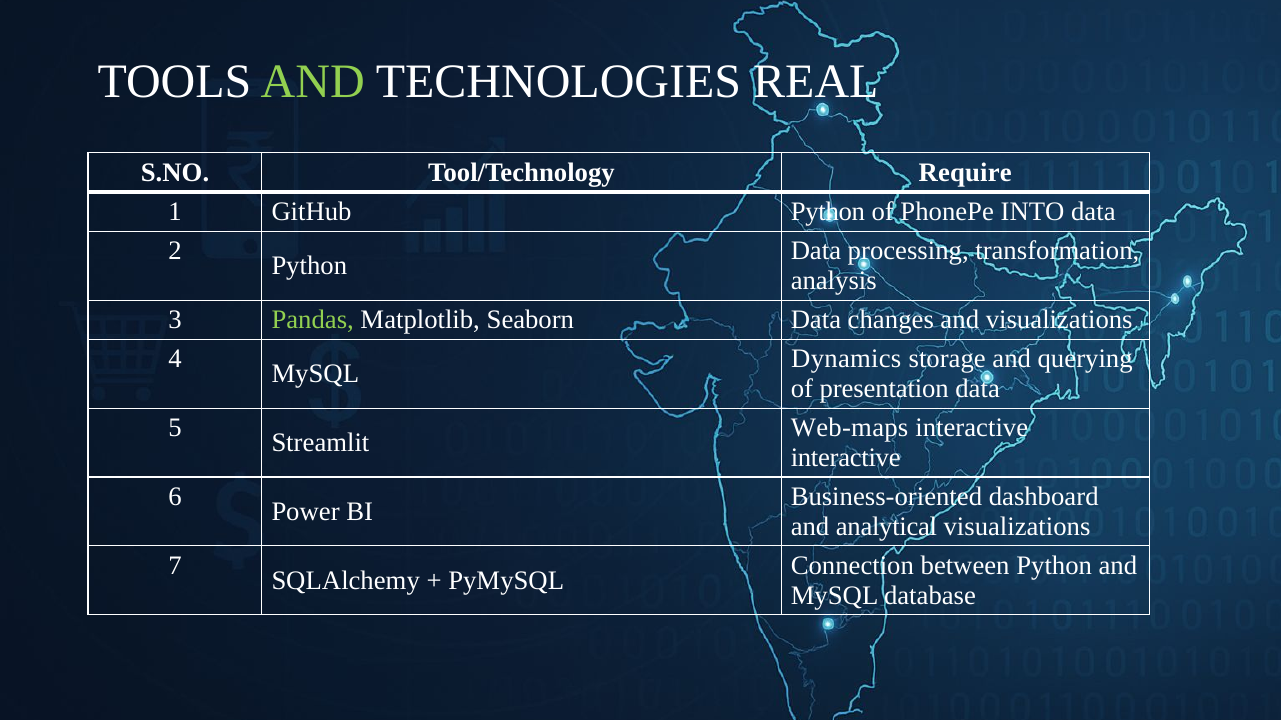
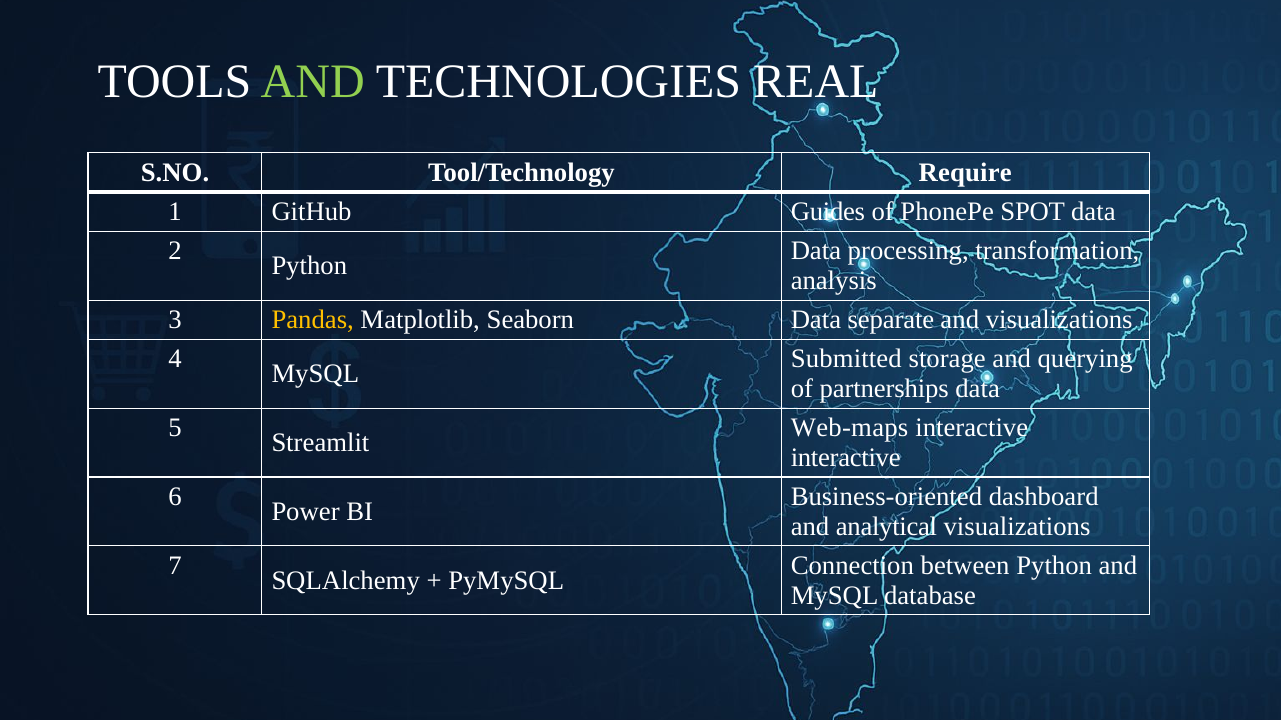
GitHub Python: Python -> Guides
INTO: INTO -> SPOT
Pandas colour: light green -> yellow
changes: changes -> separate
Dynamics: Dynamics -> Submitted
presentation: presentation -> partnerships
